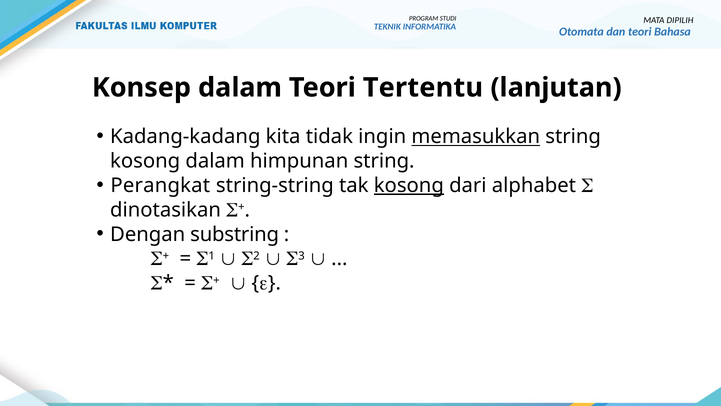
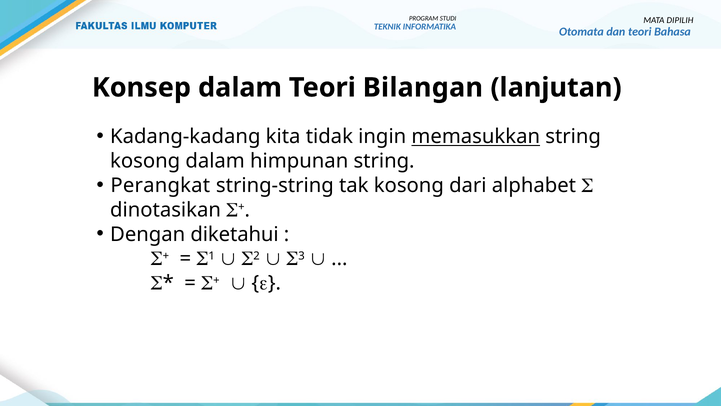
Tertentu: Tertentu -> Bilangan
kosong at (409, 185) underline: present -> none
substring: substring -> diketahui
